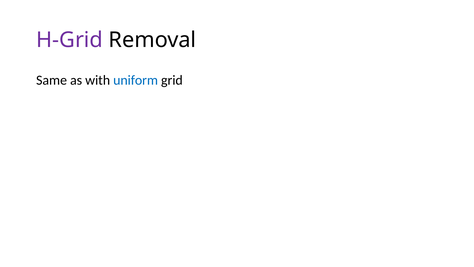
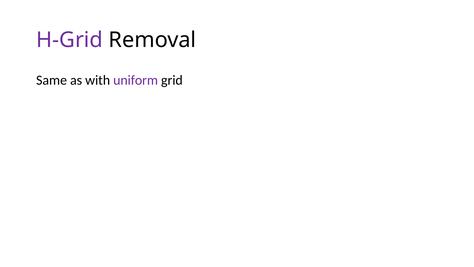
uniform colour: blue -> purple
